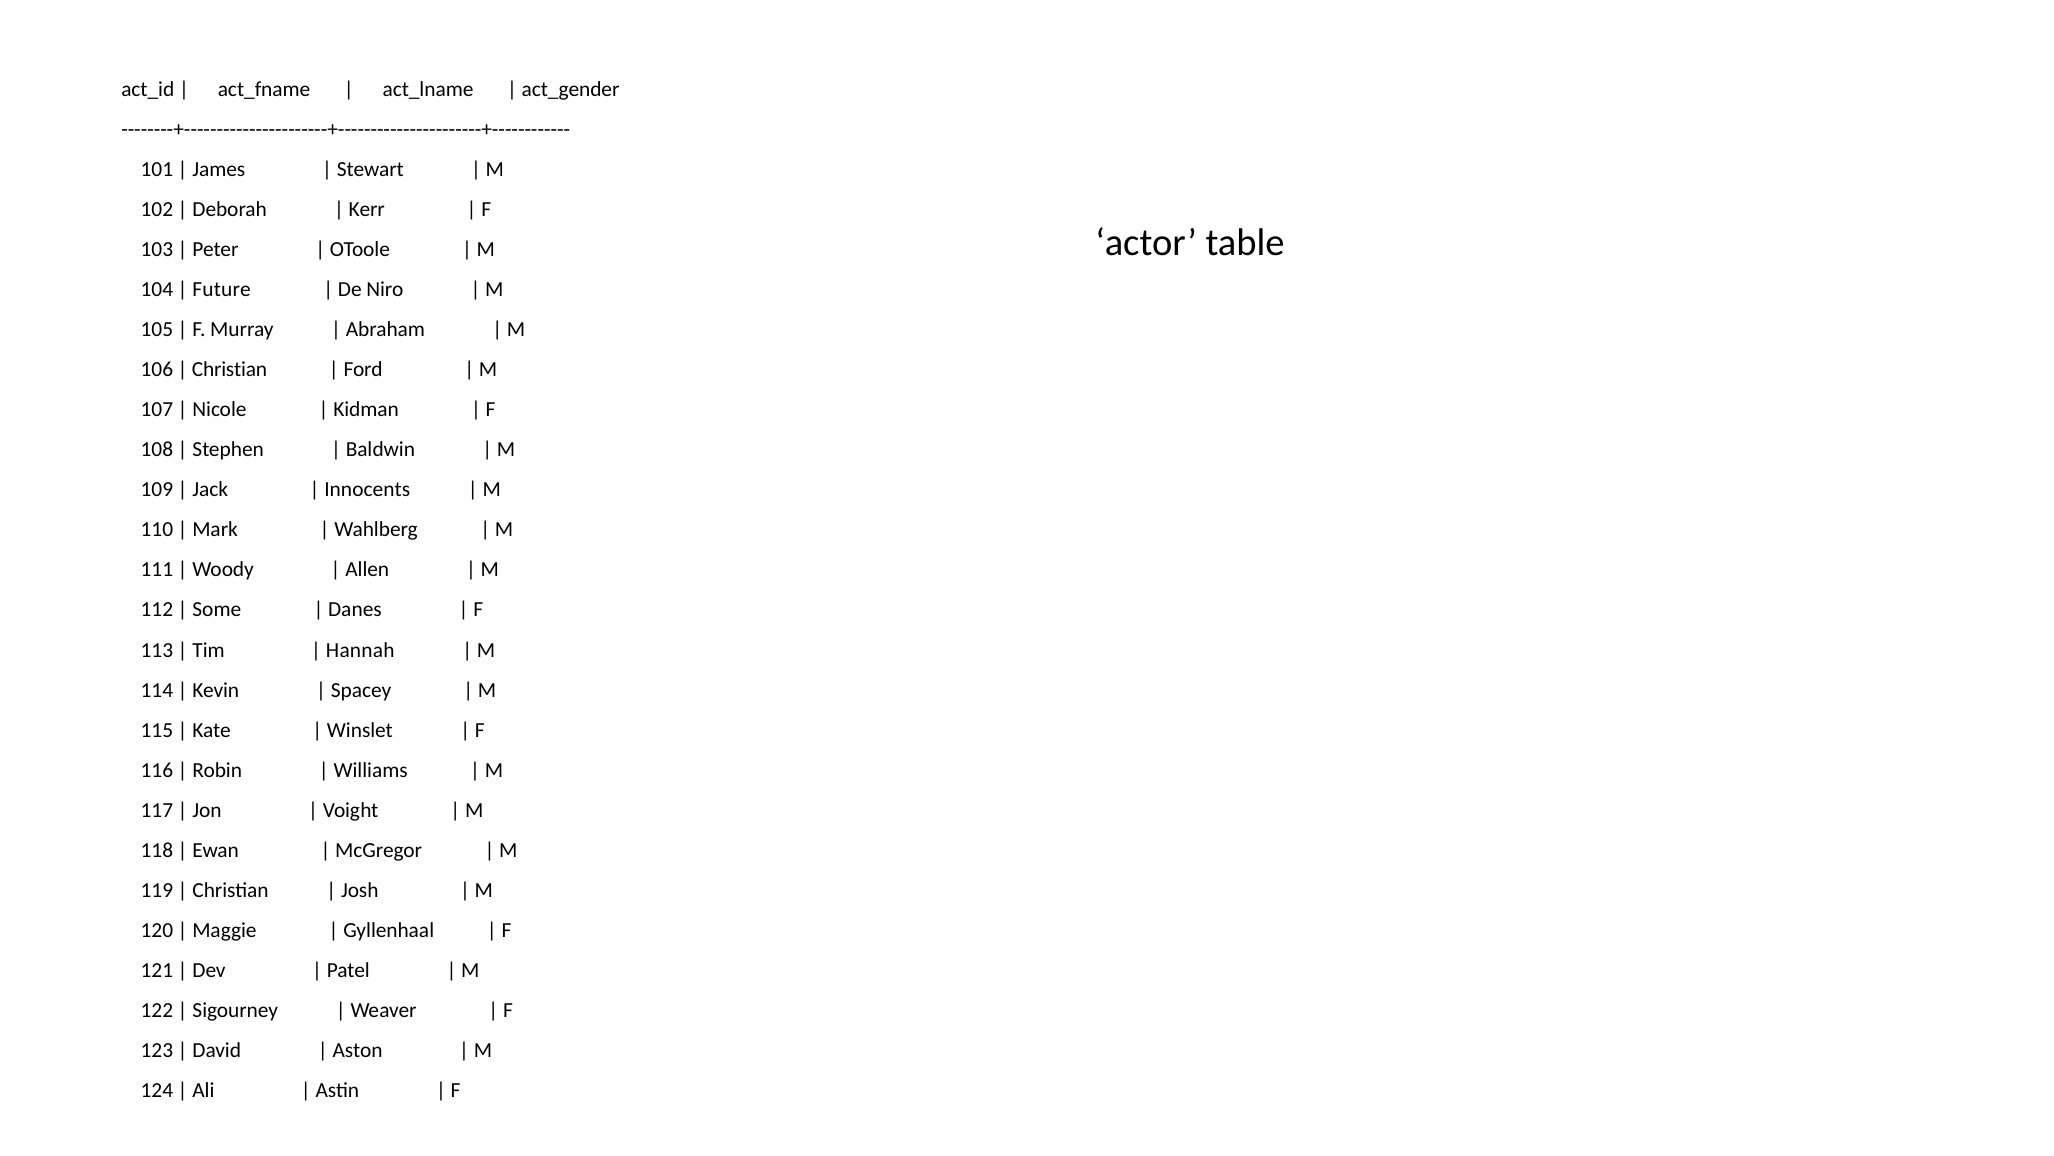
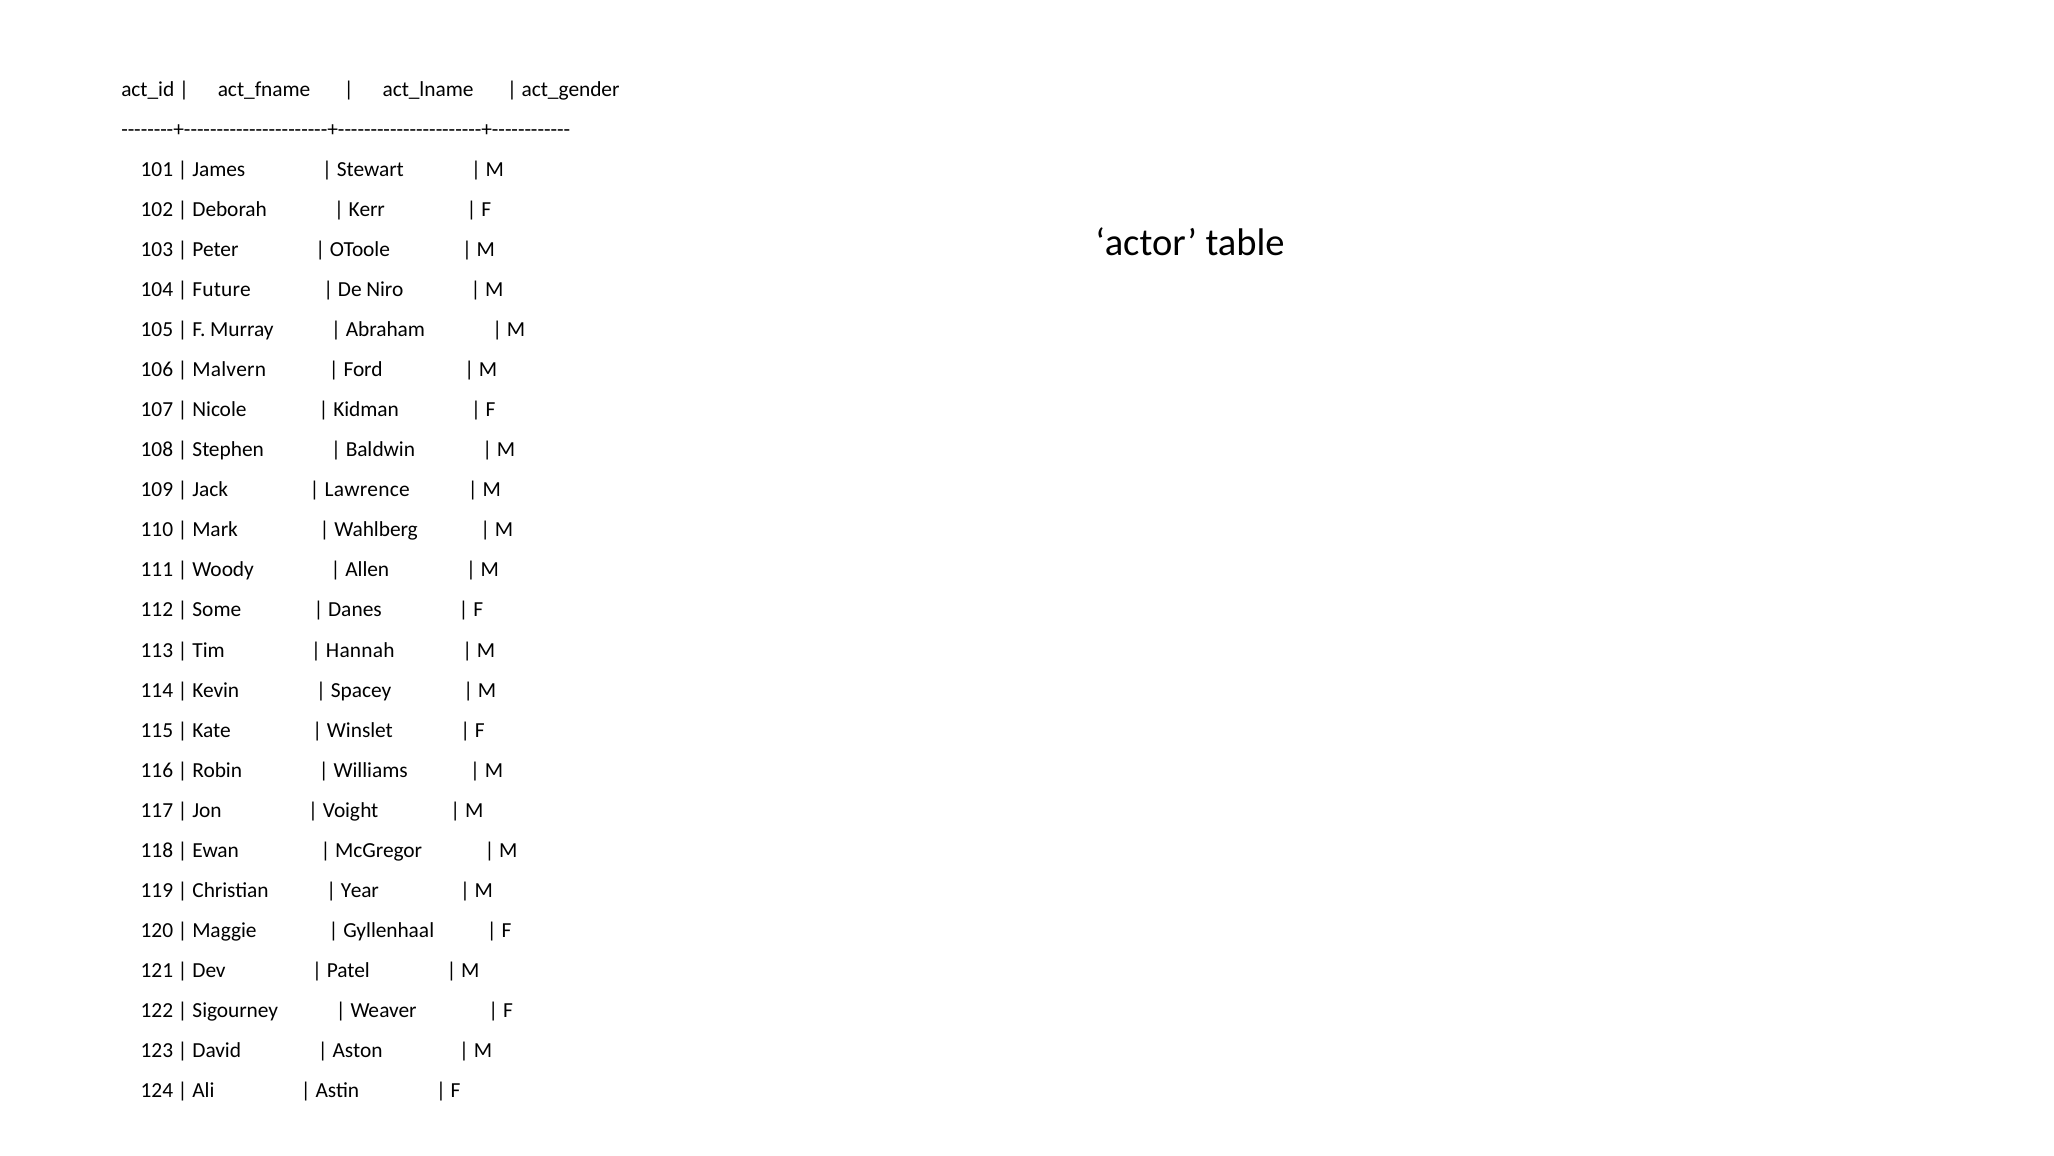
Christian at (229, 369): Christian -> Malvern
Innocents: Innocents -> Lawrence
Josh: Josh -> Year
